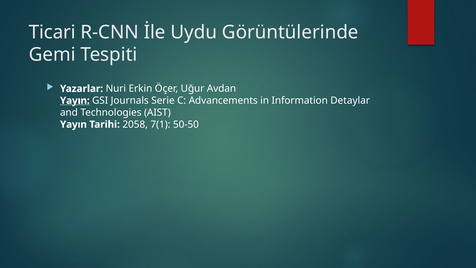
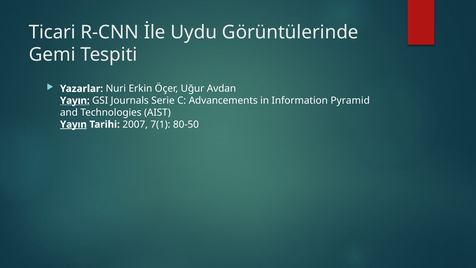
Detaylar: Detaylar -> Pyramid
Yayın at (73, 124) underline: none -> present
2058: 2058 -> 2007
50-50: 50-50 -> 80-50
